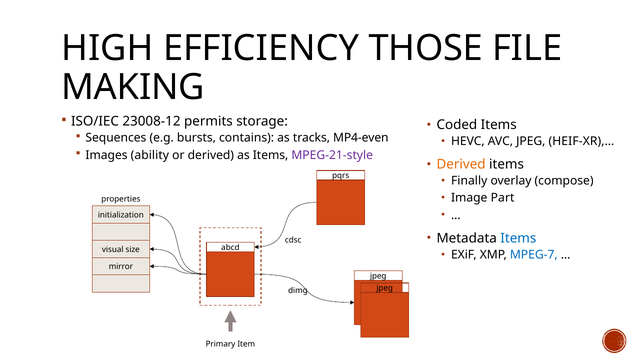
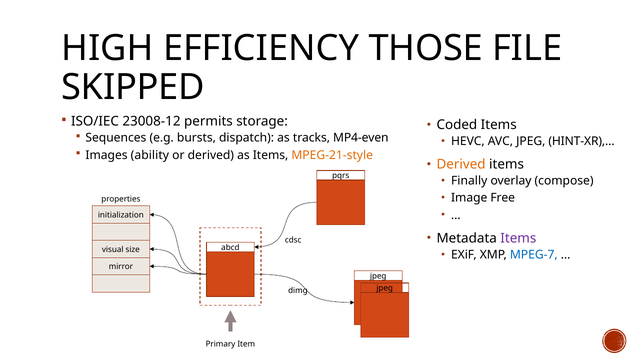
MAKING: MAKING -> SKIPPED
contains: contains -> dispatch
HEIF-XR),…: HEIF-XR),… -> HINT-XR),…
MPEG-21-style colour: purple -> orange
Part: Part -> Free
Items at (518, 238) colour: blue -> purple
